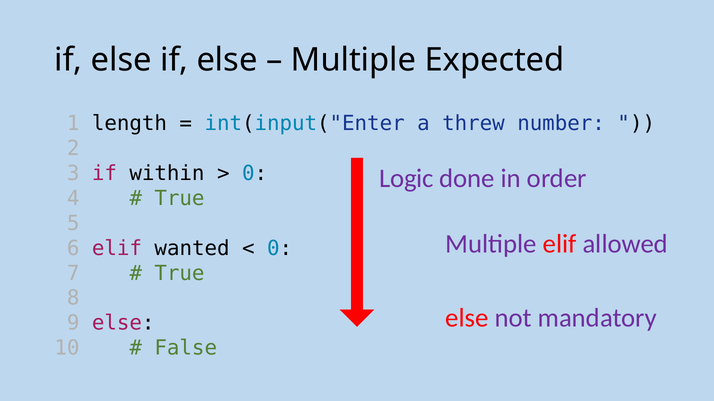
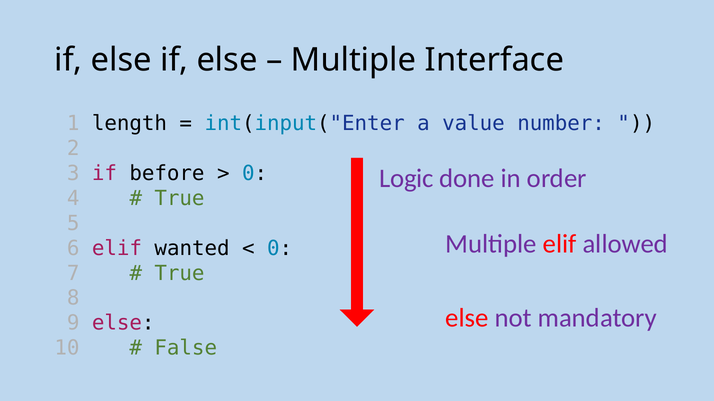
Expected: Expected -> Interface
threw: threw -> value
within: within -> before
